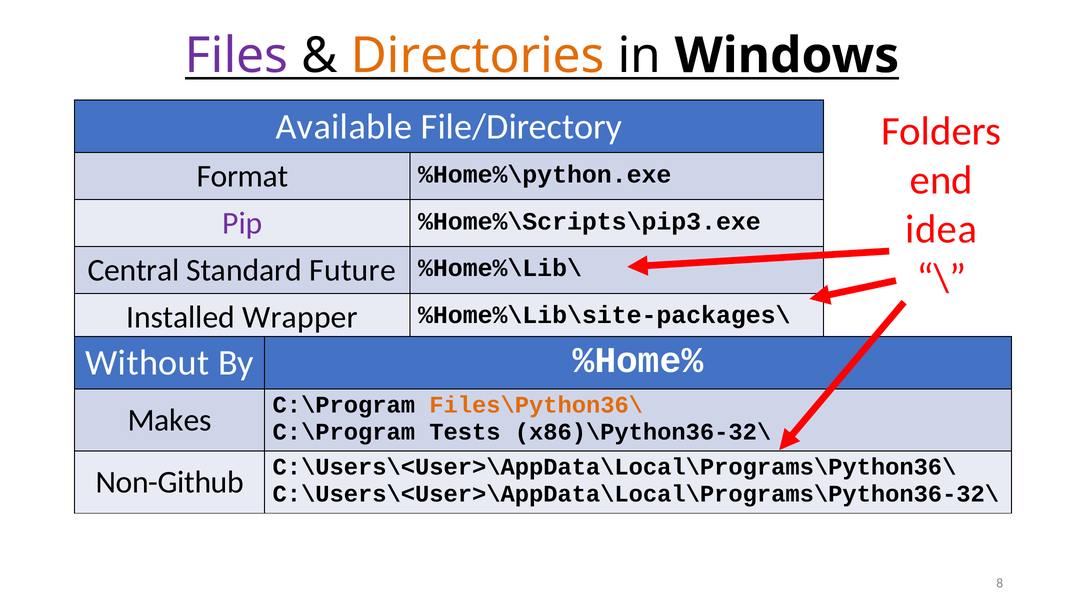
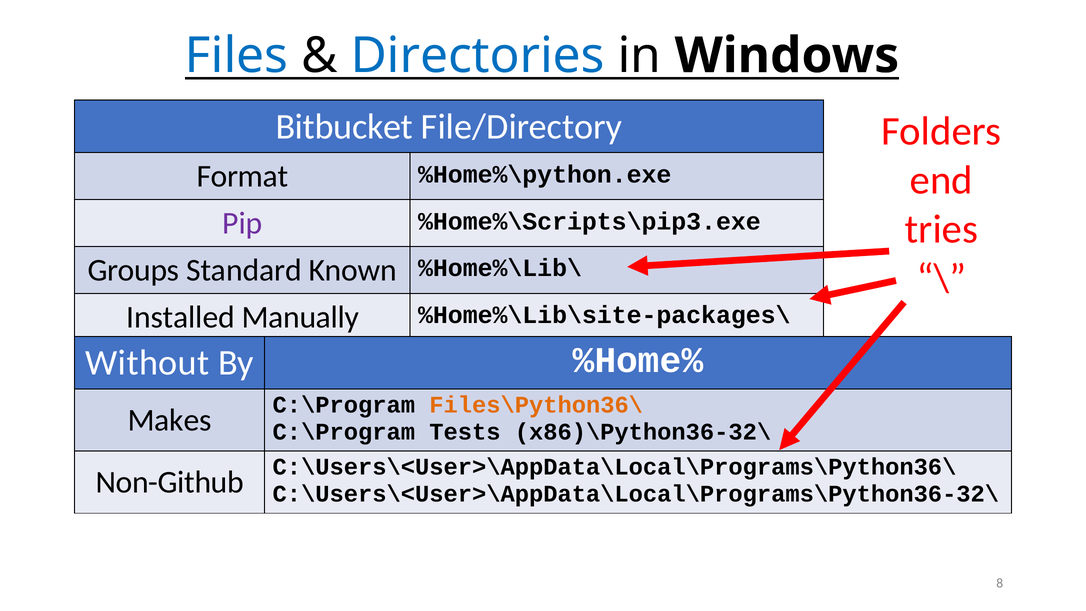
Files colour: purple -> blue
Directories colour: orange -> blue
Available: Available -> Bitbucket
idea: idea -> tries
Central: Central -> Groups
Future: Future -> Known
Wrapper: Wrapper -> Manually
